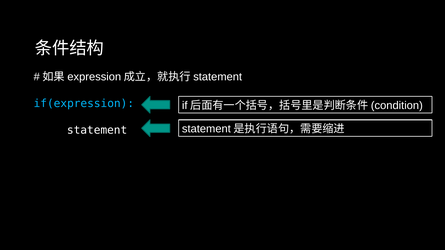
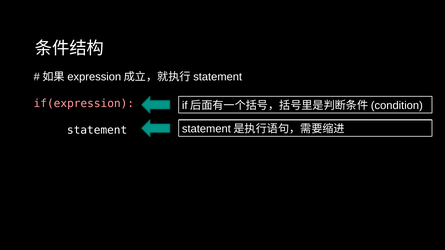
if(expression colour: light blue -> pink
